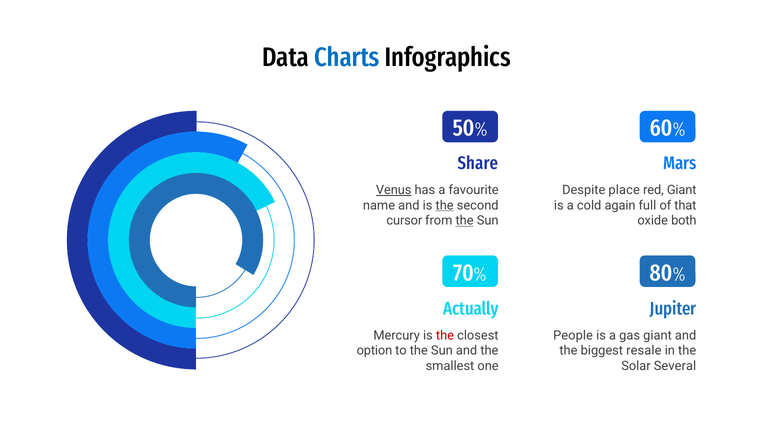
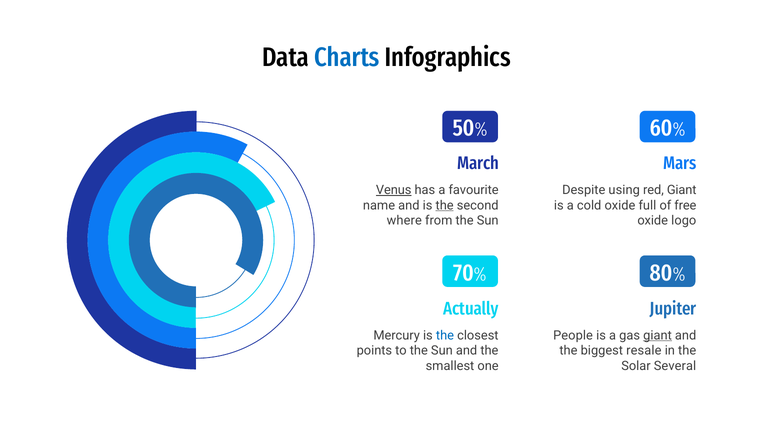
Share: Share -> March
place: place -> using
cold again: again -> oxide
that: that -> free
cursor: cursor -> where
the at (465, 221) underline: present -> none
both: both -> logo
the at (445, 335) colour: red -> blue
giant at (658, 335) underline: none -> present
option: option -> points
